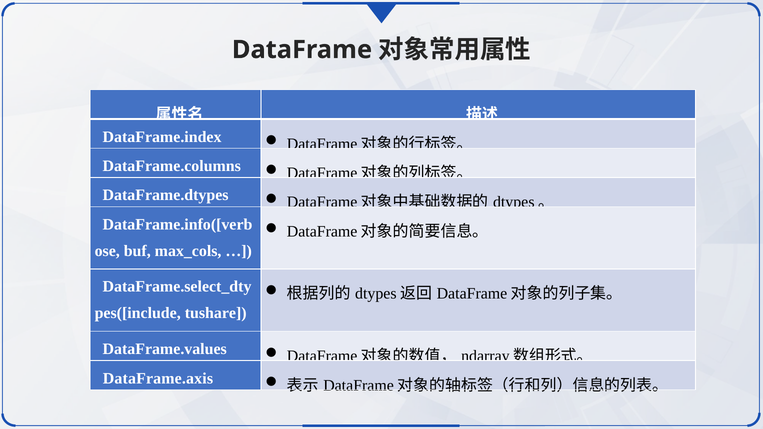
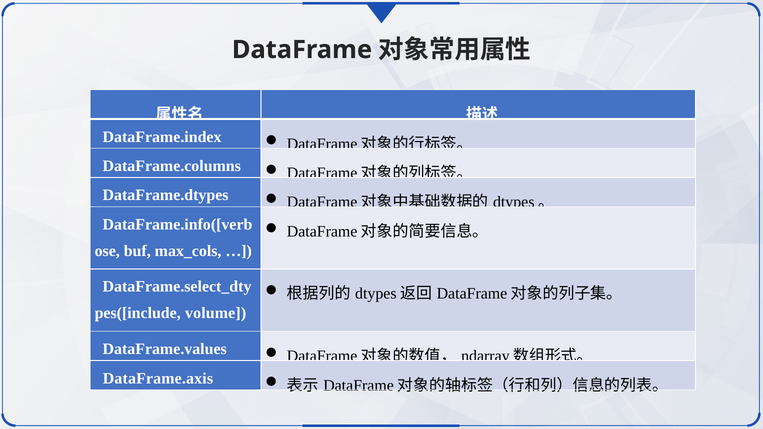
tushare: tushare -> volume
